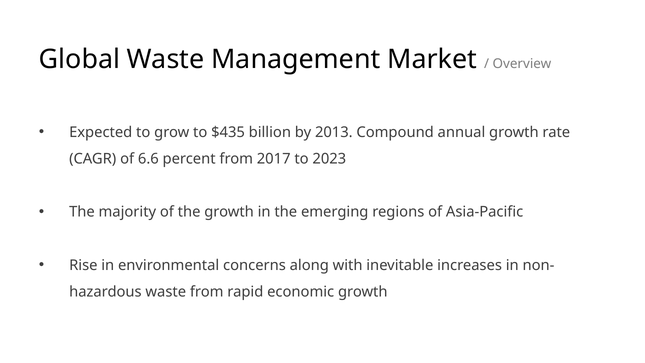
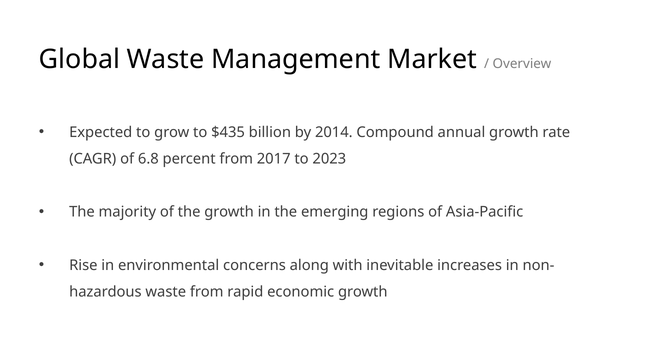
2013: 2013 -> 2014
6.6: 6.6 -> 6.8
